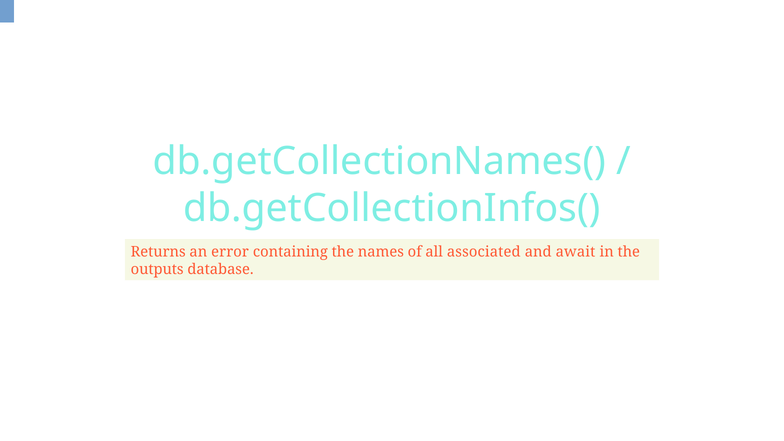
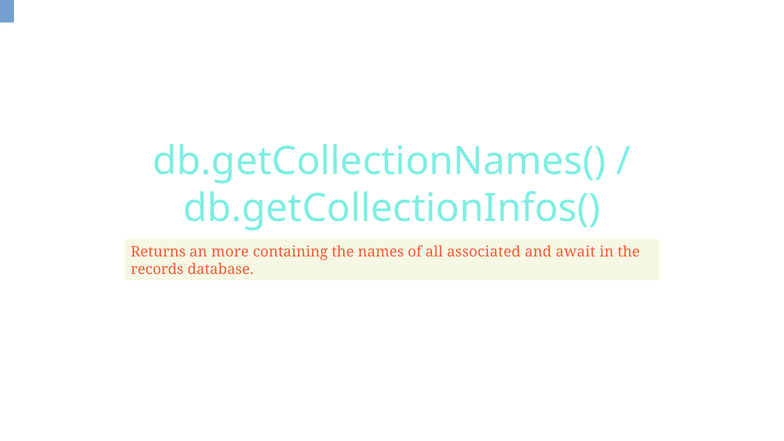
error: error -> more
outputs: outputs -> records
